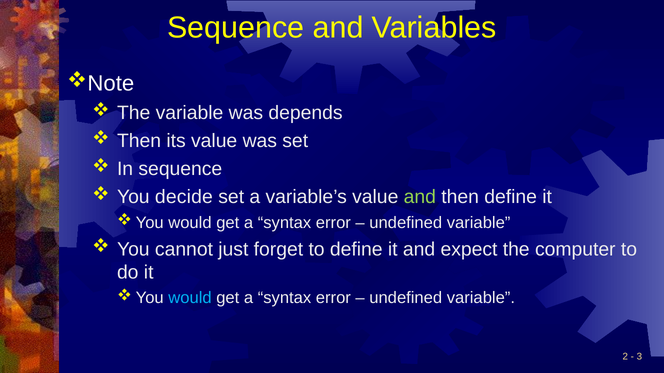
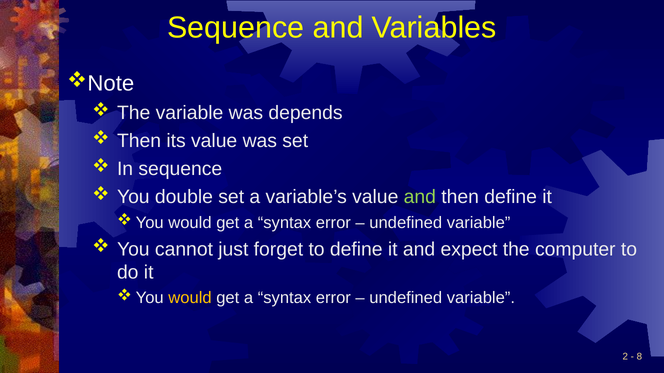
decide: decide -> double
would at (190, 298) colour: light blue -> yellow
3: 3 -> 8
